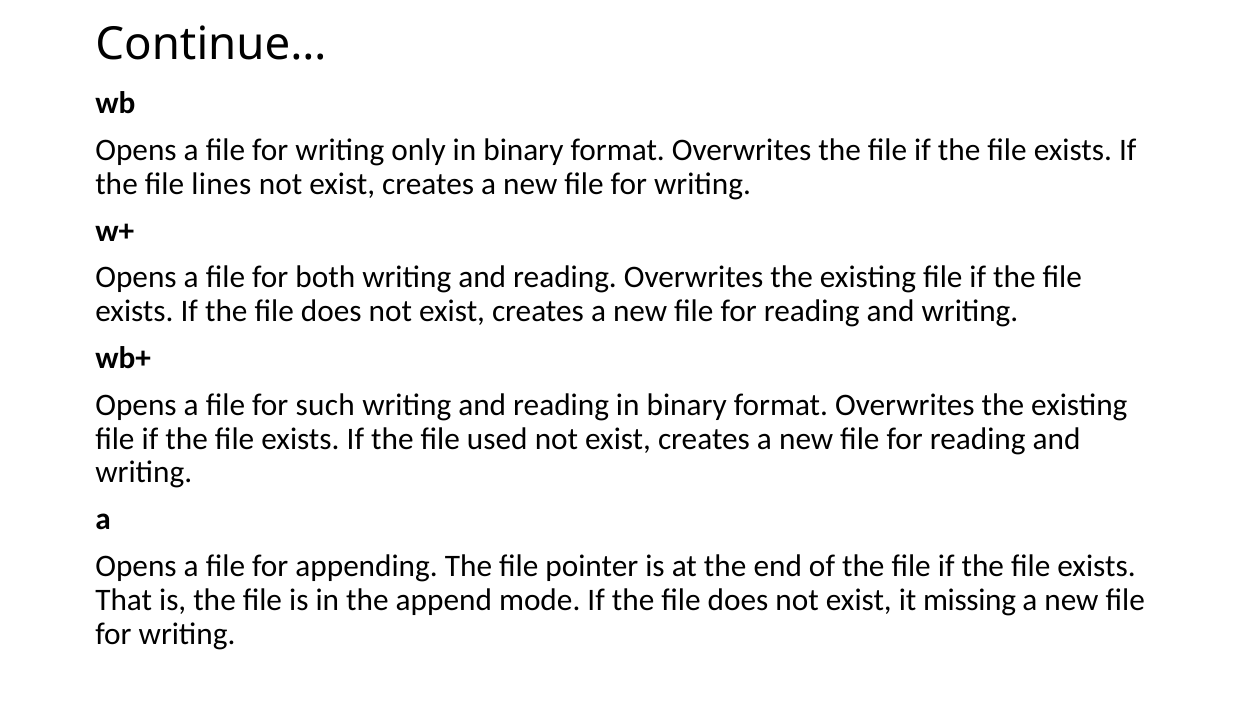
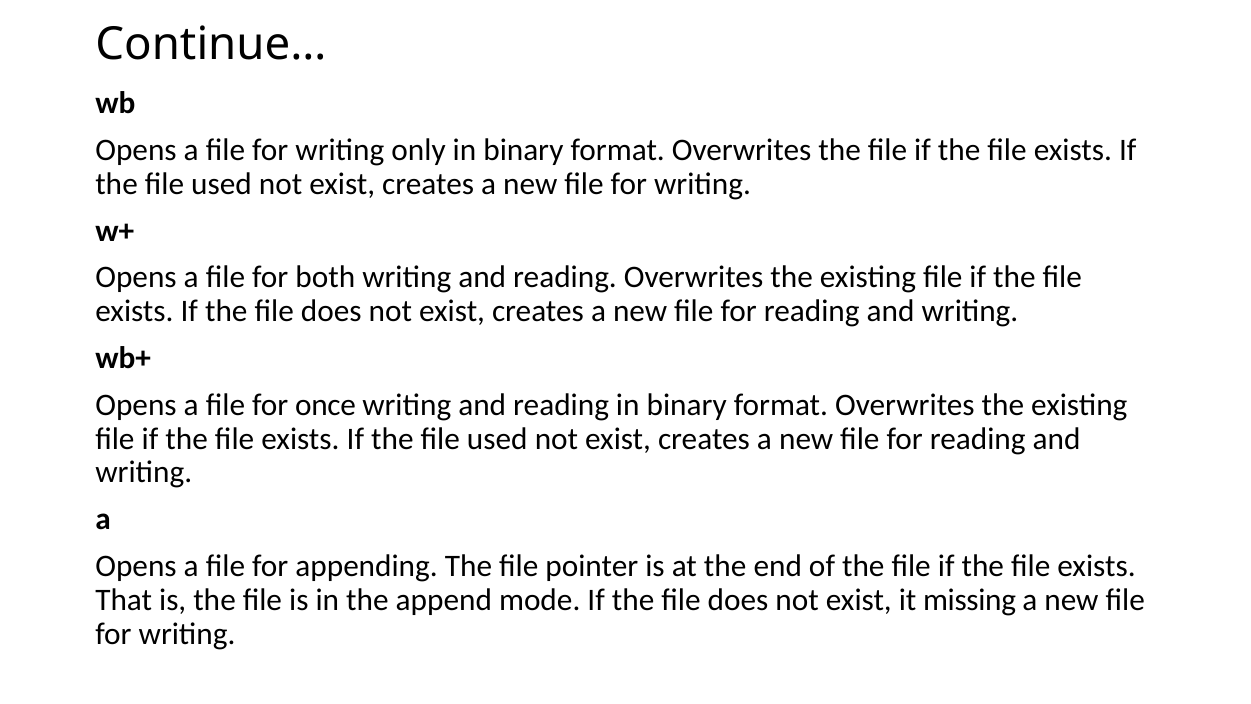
lines at (221, 184): lines -> used
such: such -> once
